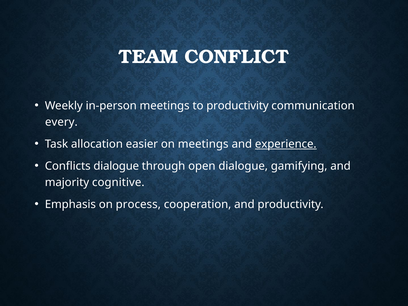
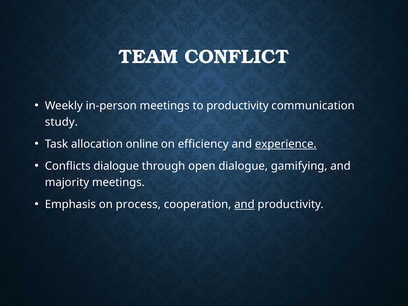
every: every -> study
easier: easier -> online
on meetings: meetings -> efficiency
majority cognitive: cognitive -> meetings
and at (244, 204) underline: none -> present
